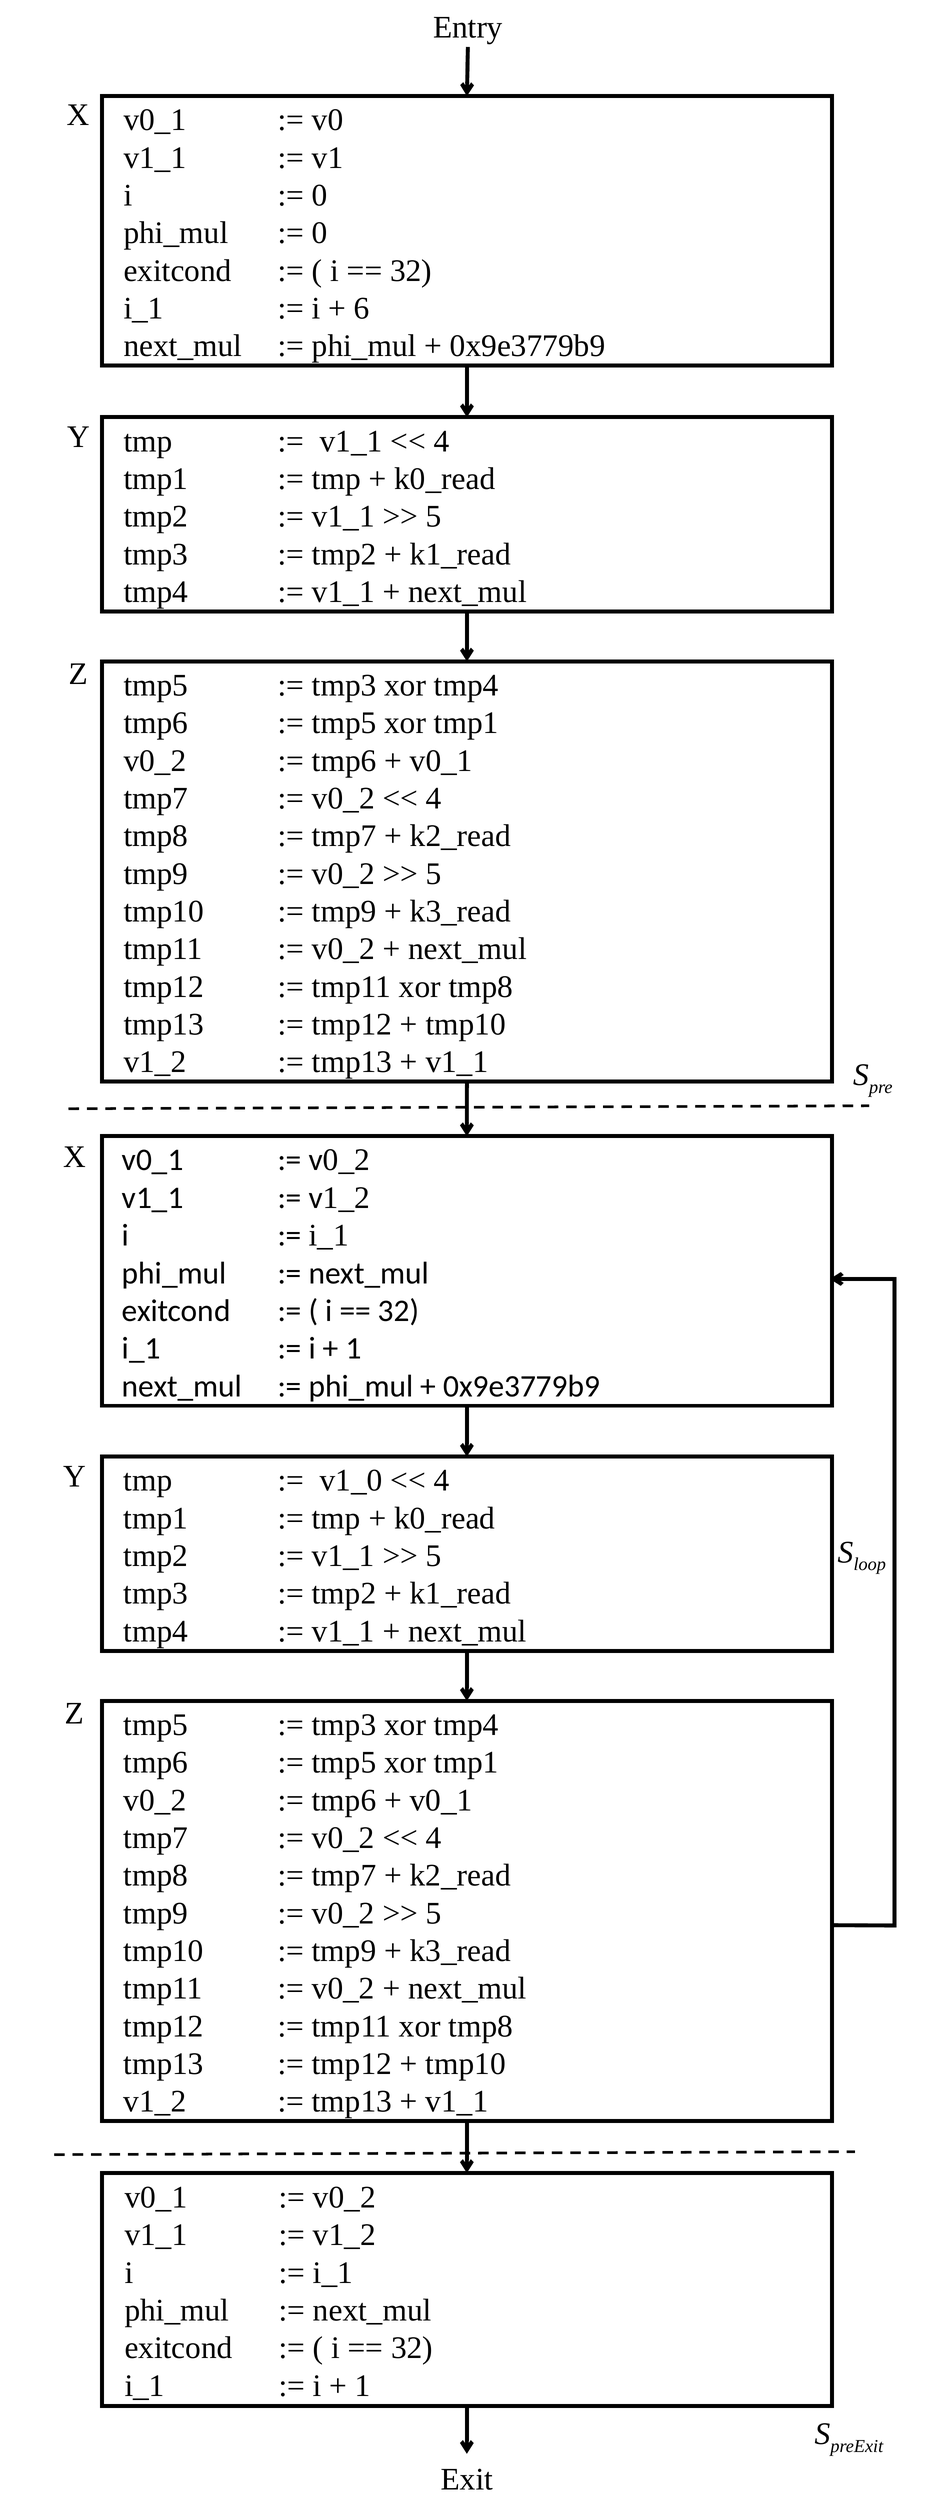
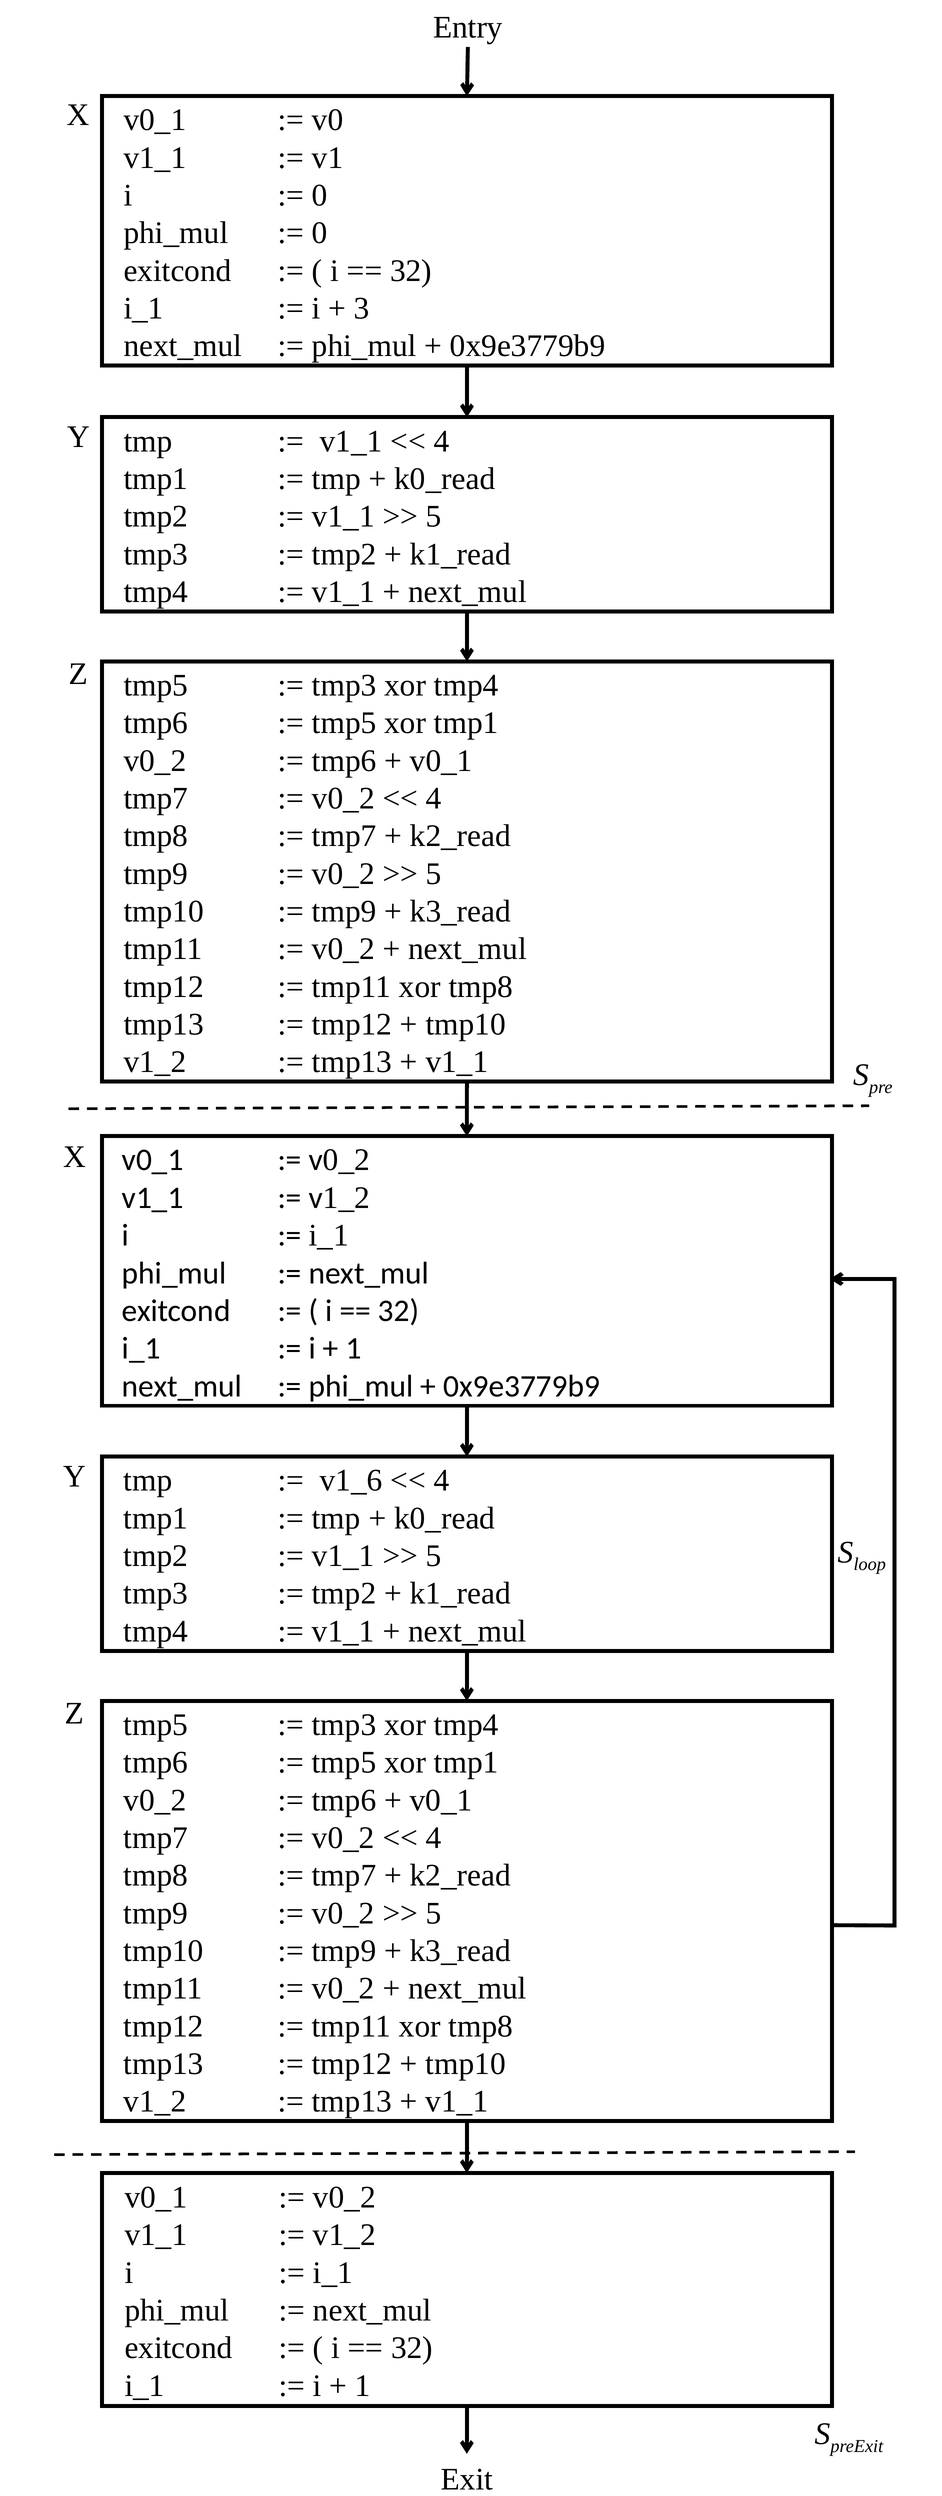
6: 6 -> 3
v1_0: v1_0 -> v1_6
